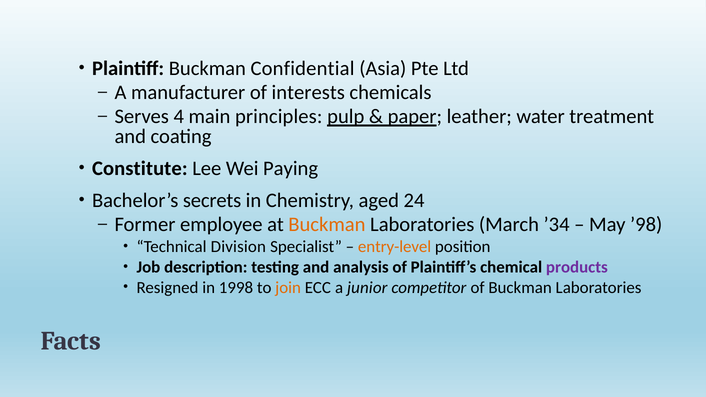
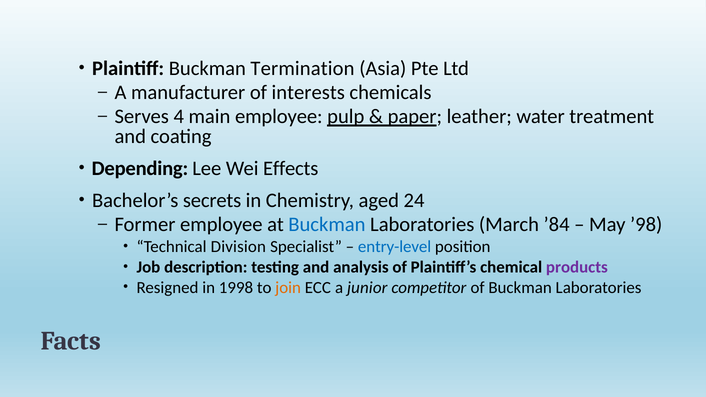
Confidential: Confidential -> Termination
main principles: principles -> employee
Constitute: Constitute -> Depending
Paying: Paying -> Effects
Buckman at (327, 225) colour: orange -> blue
’34: ’34 -> ’84
entry-level colour: orange -> blue
